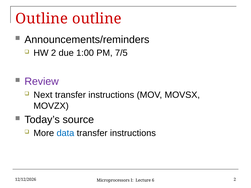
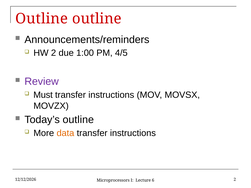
7/5: 7/5 -> 4/5
Next: Next -> Must
Today’s source: source -> outline
data colour: blue -> orange
